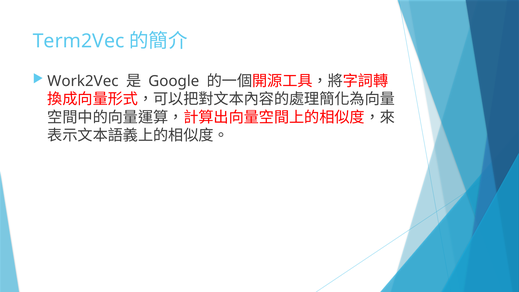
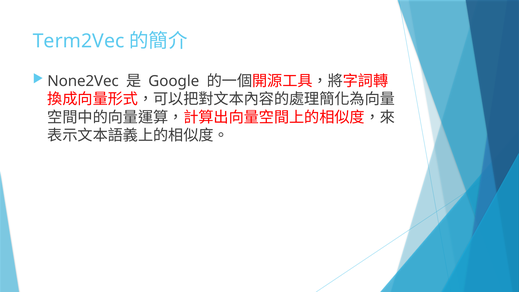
Work2Vec: Work2Vec -> None2Vec
